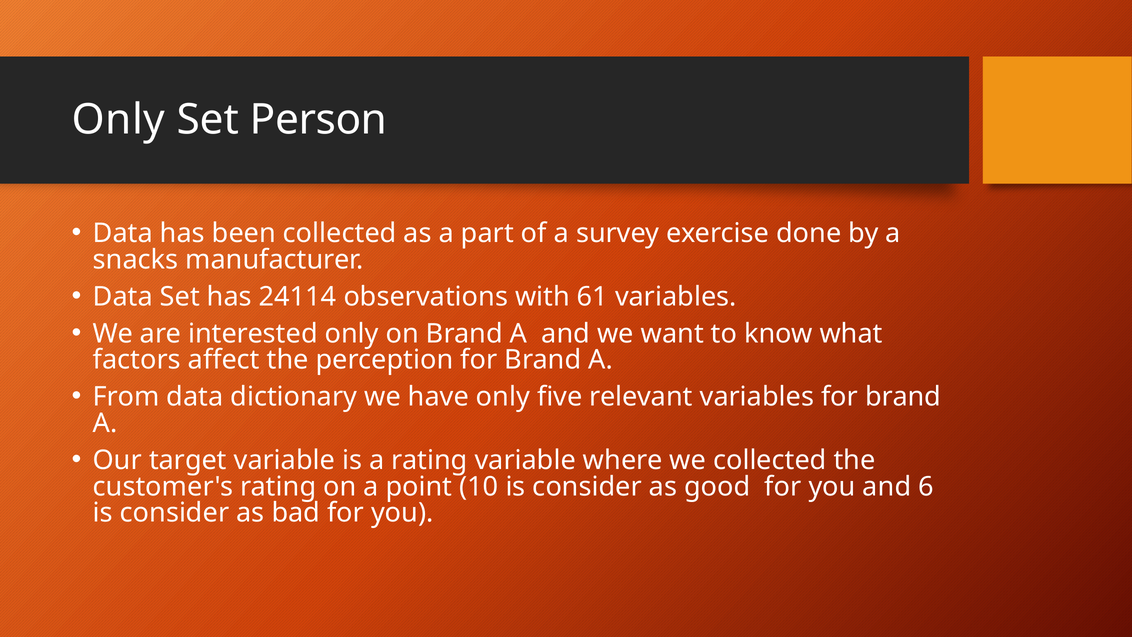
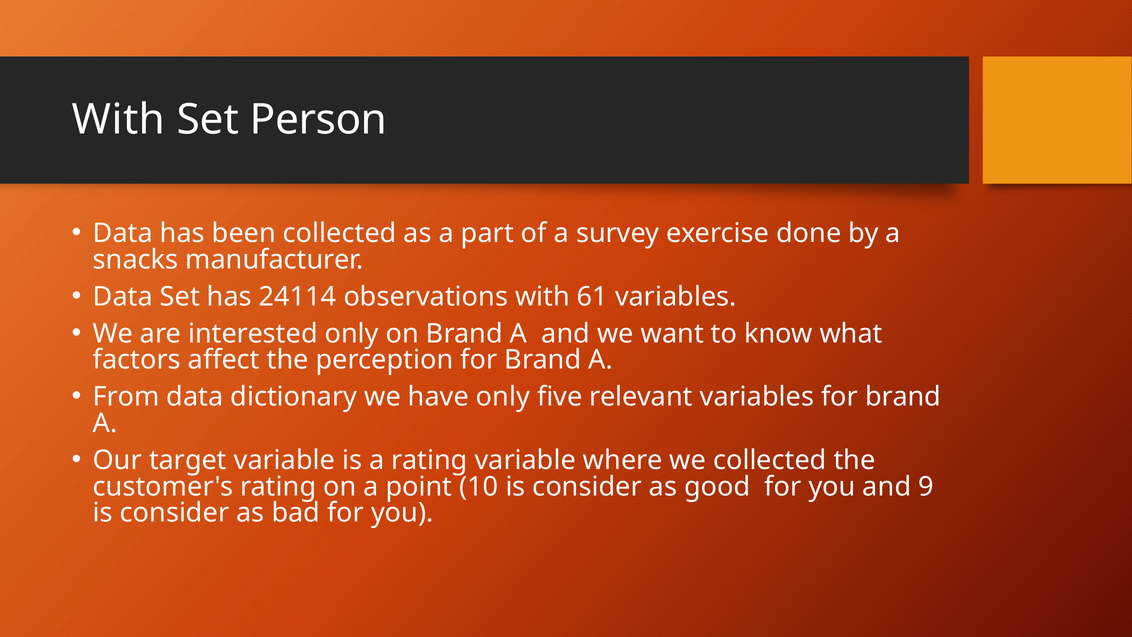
Only at (118, 120): Only -> With
6: 6 -> 9
